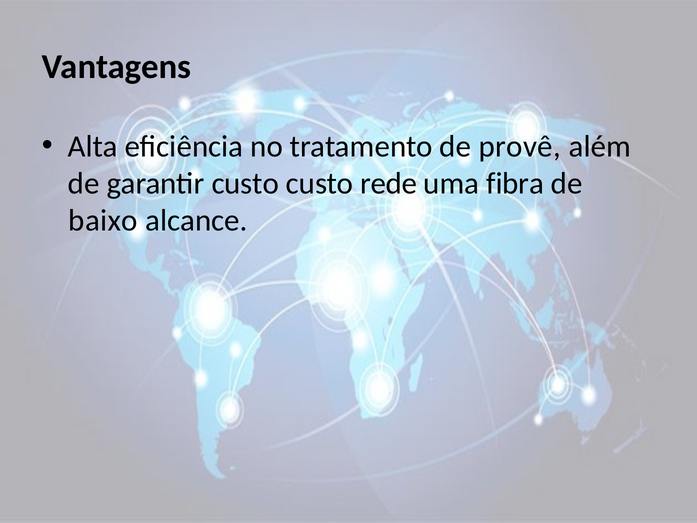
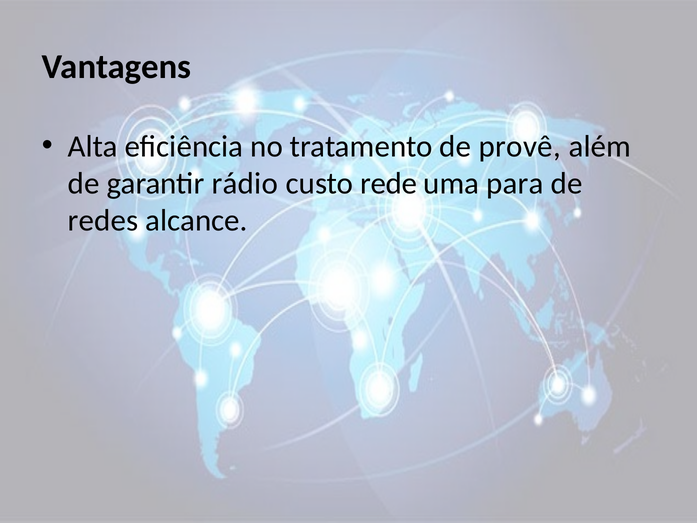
garantir custo: custo -> rádio
fibra: fibra -> para
baixo: baixo -> redes
